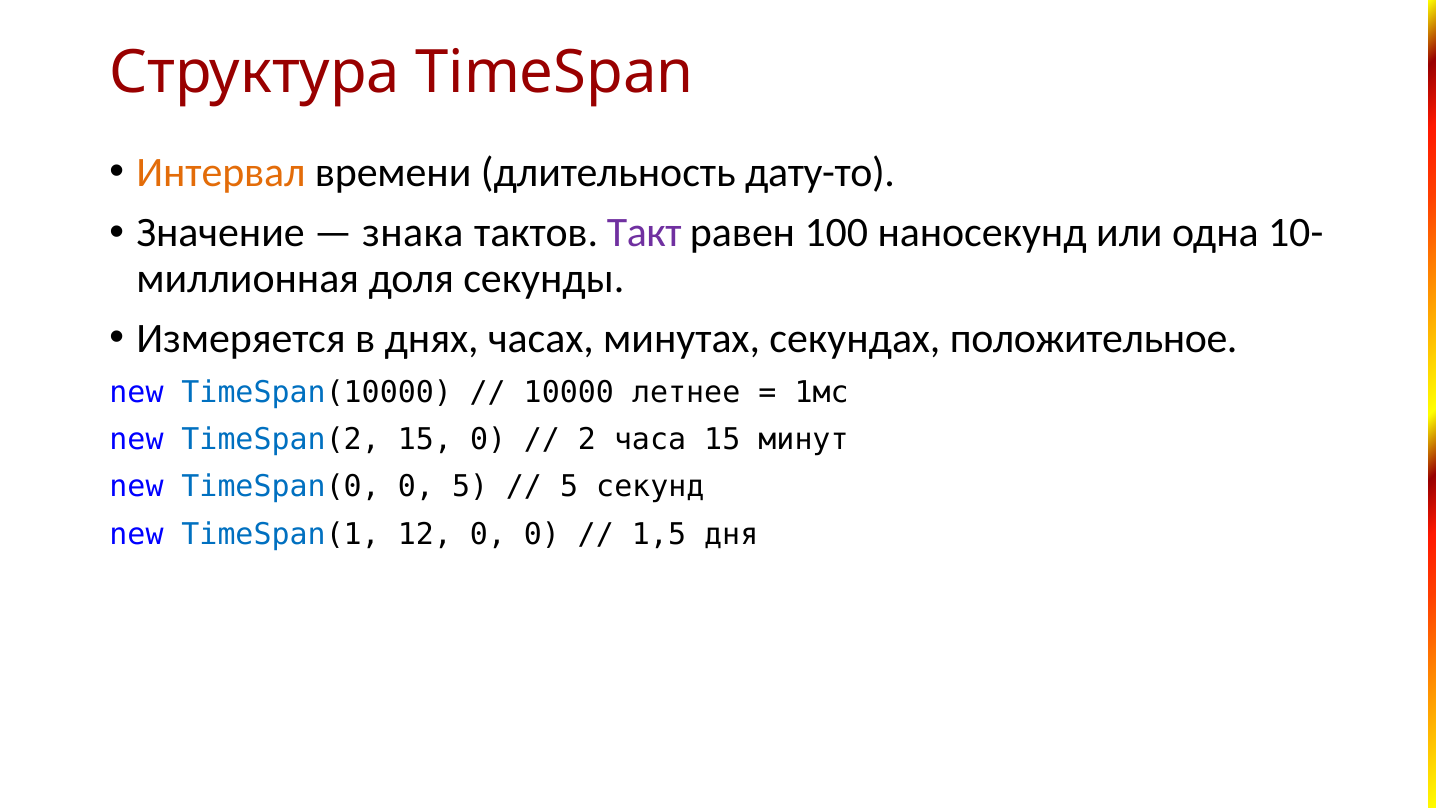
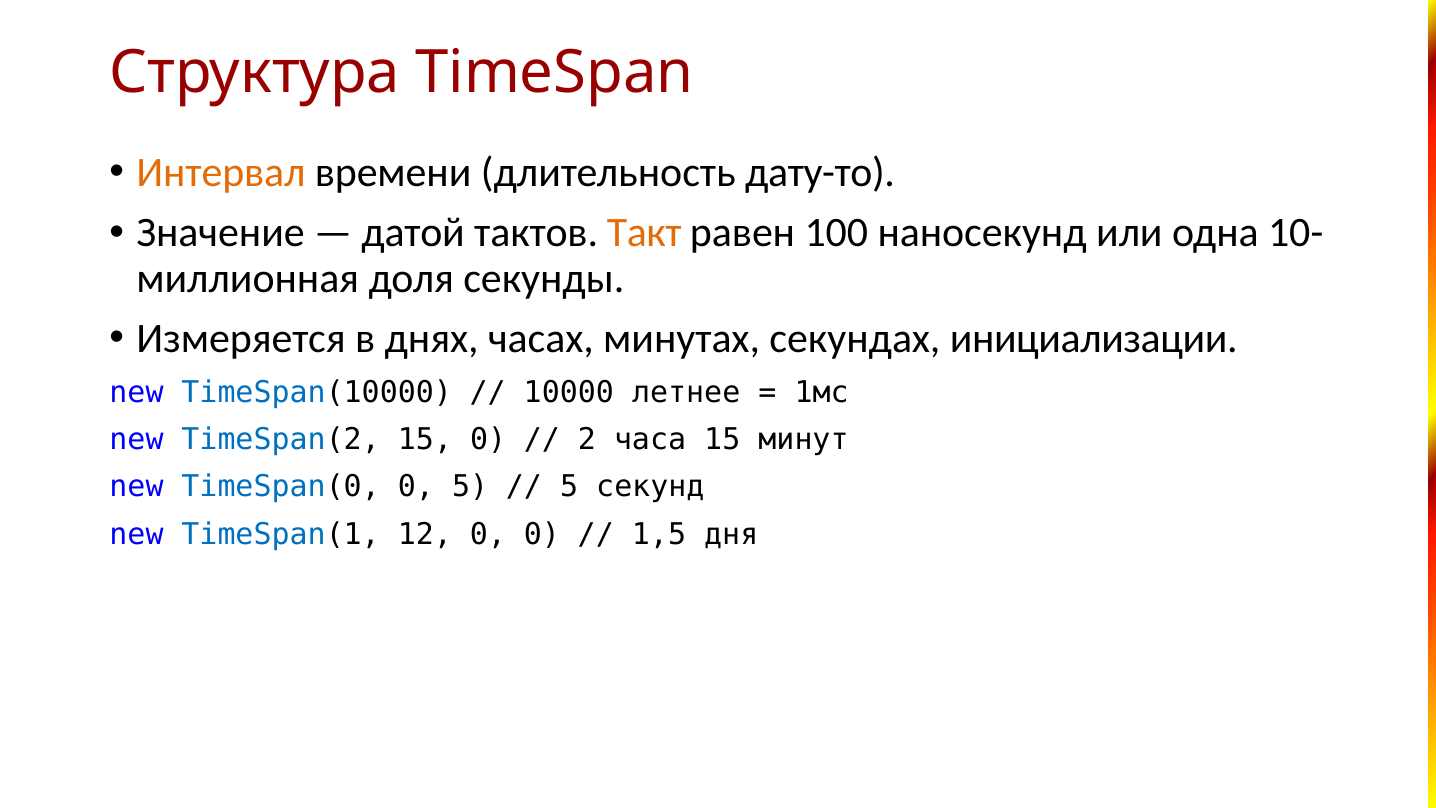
знака: знака -> датой
Такт colour: purple -> orange
положительное: положительное -> инициализации
